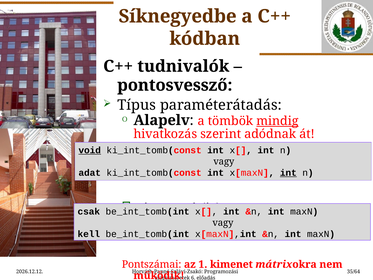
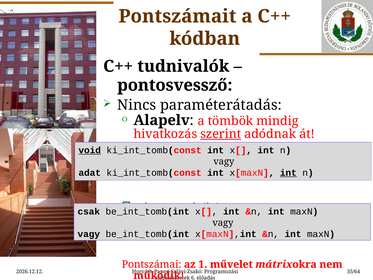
Síknegyedbe: Síknegyedbe -> Pontszámait
Típus: Típus -> Nincs
mindig underline: present -> none
szerint underline: none -> present
kell at (89, 234): kell -> vagy
kimenet: kimenet -> művelet
